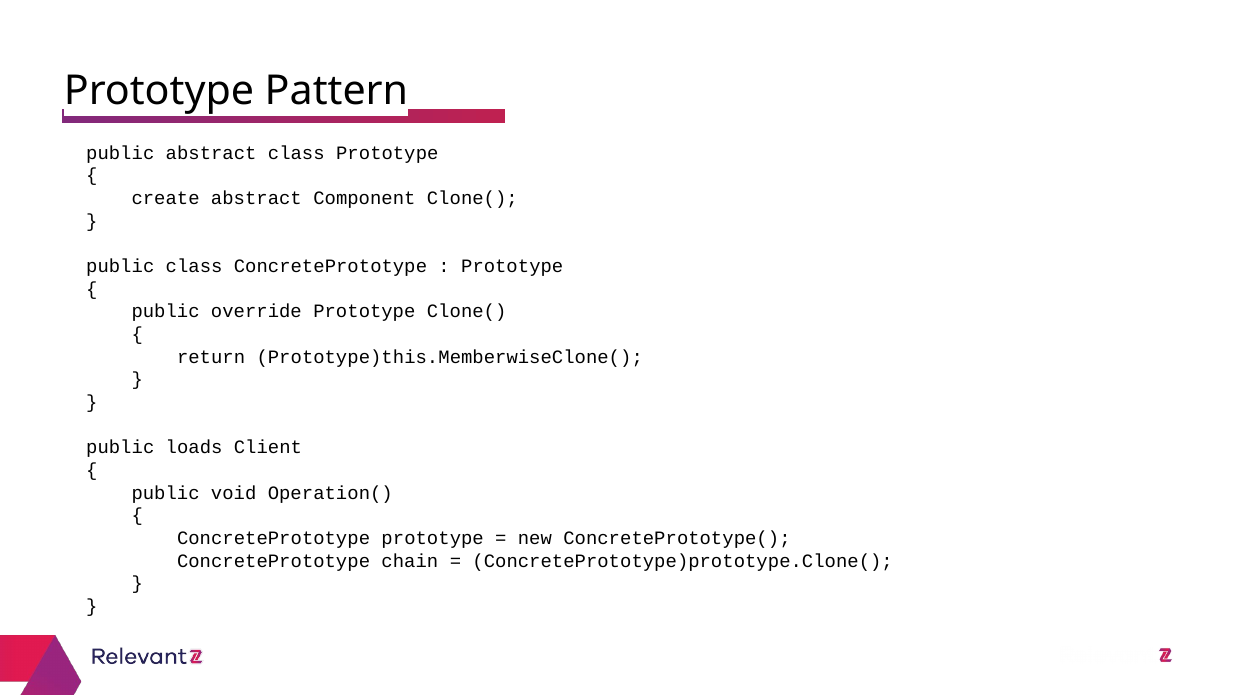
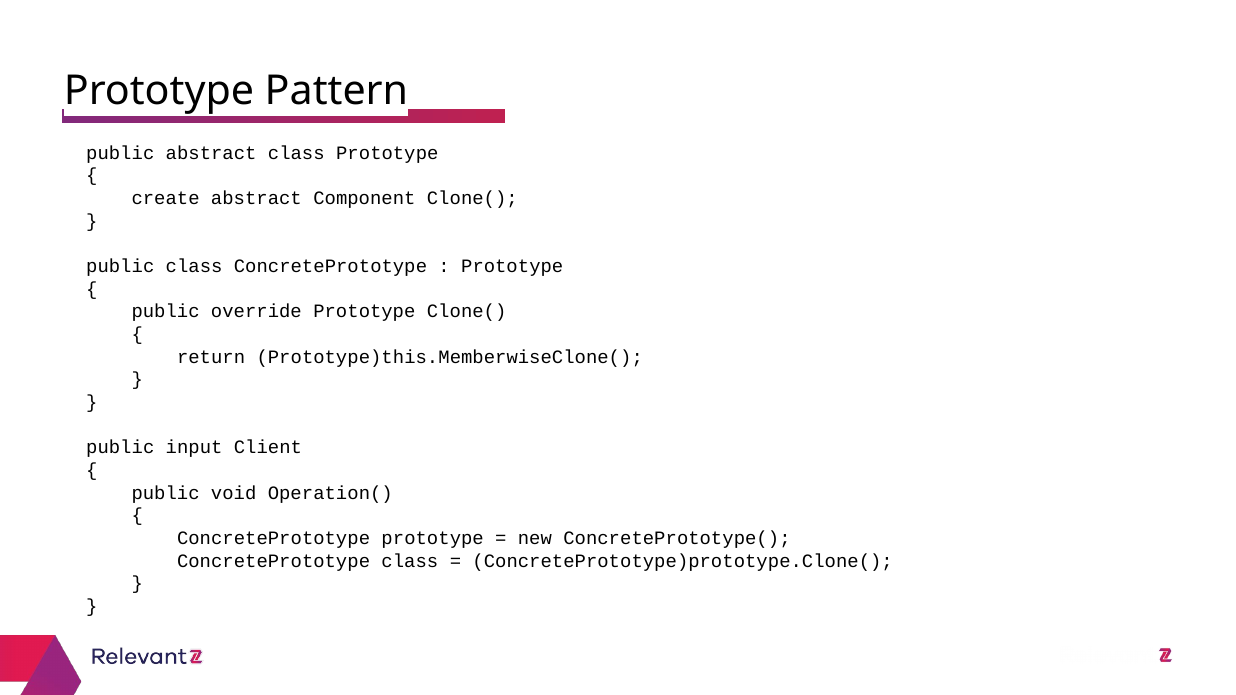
loads: loads -> input
ConcretePrototype chain: chain -> class
